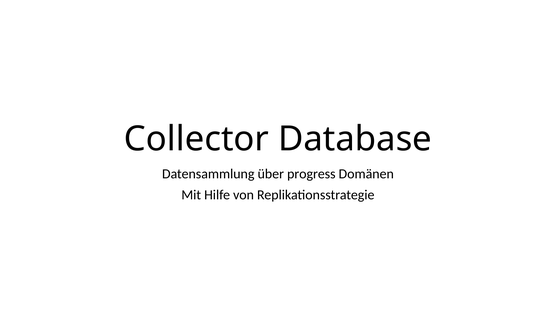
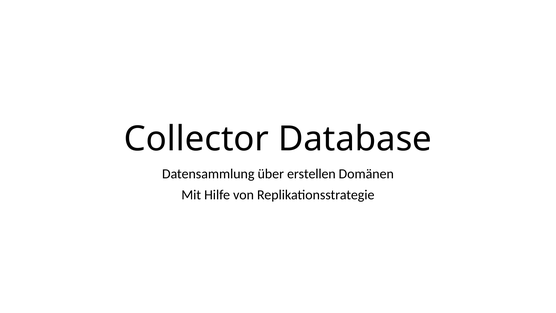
progress: progress -> erstellen
